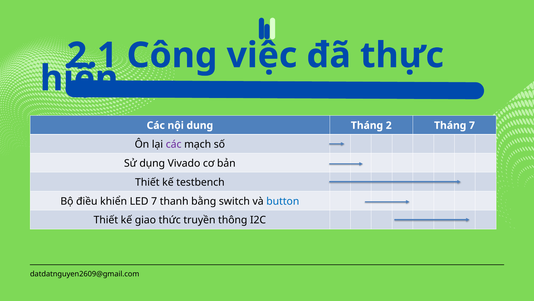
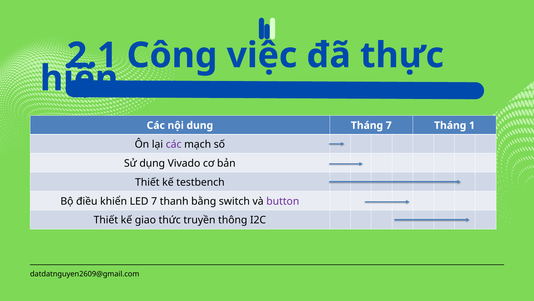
Tháng 2: 2 -> 7
Tháng 7: 7 -> 1
button colour: blue -> purple
